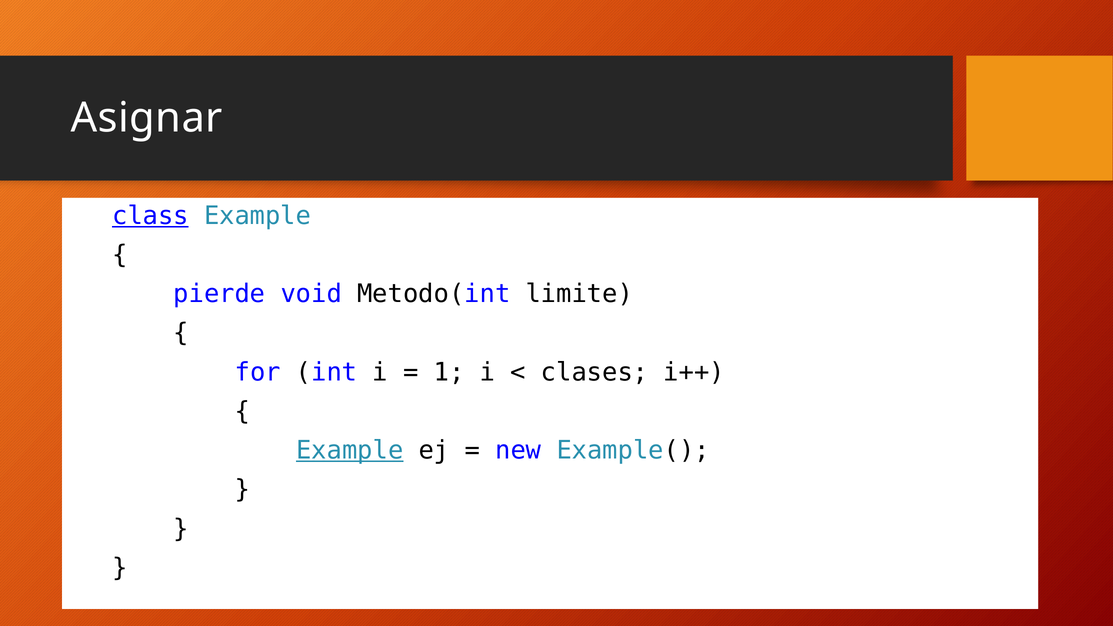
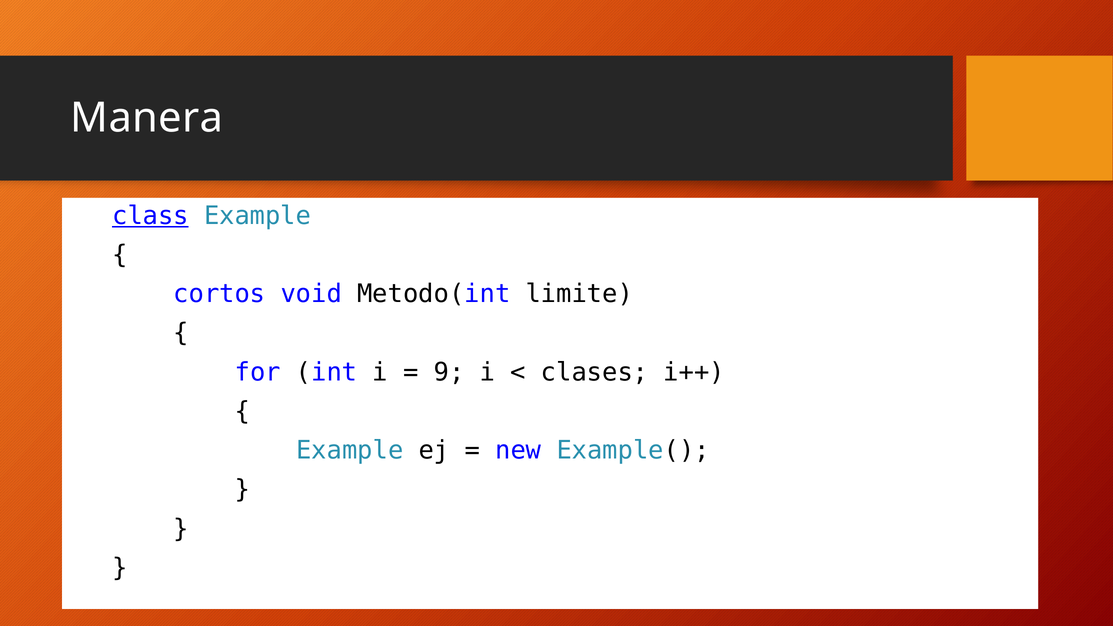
Asignar: Asignar -> Manera
pierde: pierde -> cortos
1: 1 -> 9
Example at (350, 450) underline: present -> none
